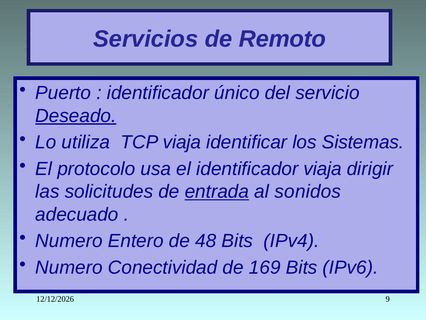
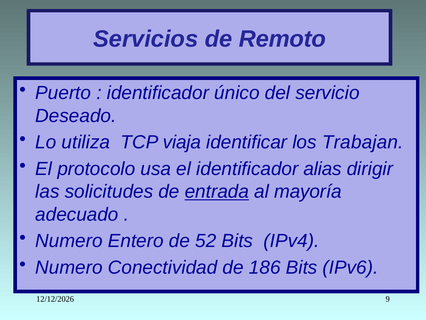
Deseado underline: present -> none
Sistemas: Sistemas -> Trabajan
identificador viaja: viaja -> alias
sonidos: sonidos -> mayoría
48: 48 -> 52
169: 169 -> 186
